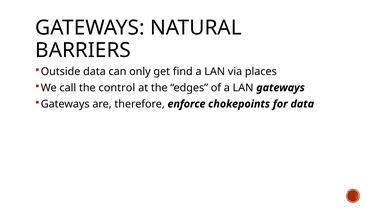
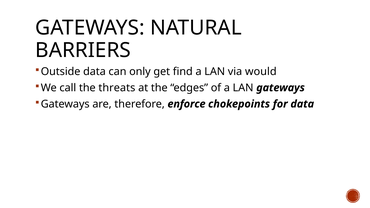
places: places -> would
control: control -> threats
